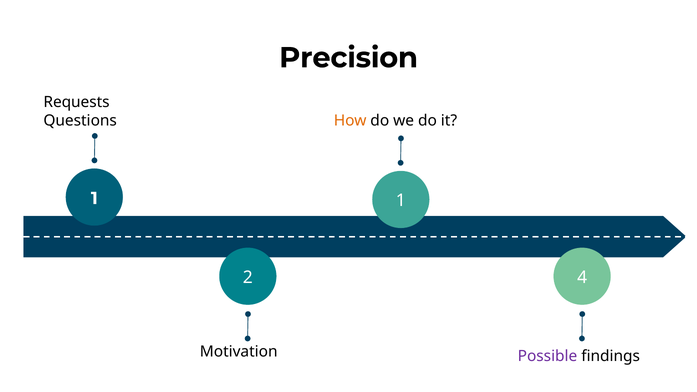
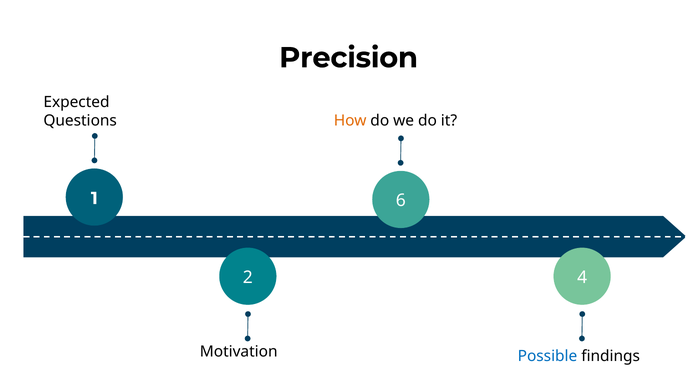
Requests: Requests -> Expected
1 1: 1 -> 6
Possible colour: purple -> blue
